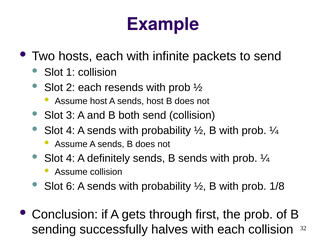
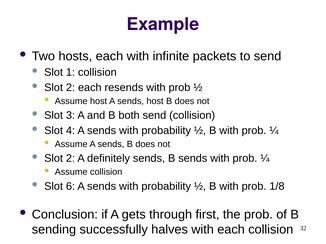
4 at (70, 159): 4 -> 2
